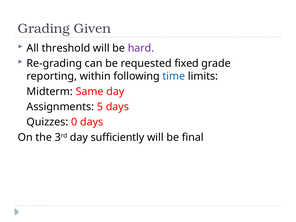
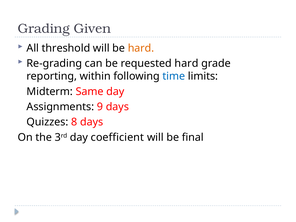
hard at (141, 48) colour: purple -> orange
requested fixed: fixed -> hard
5: 5 -> 9
0: 0 -> 8
sufficiently: sufficiently -> coefficient
